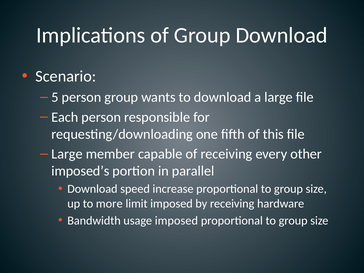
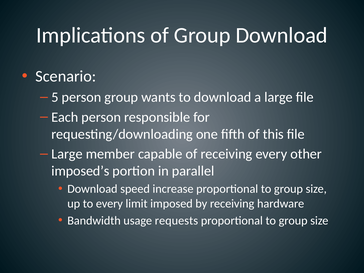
to more: more -> every
usage imposed: imposed -> requests
